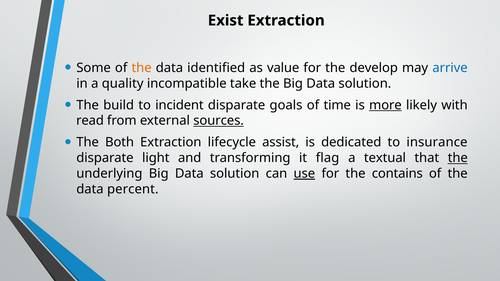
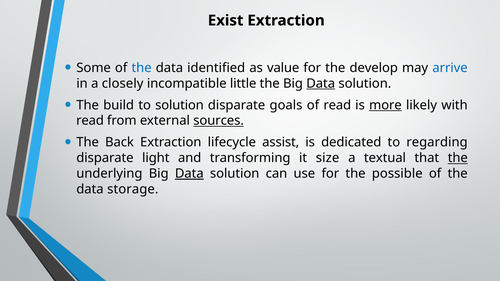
the at (142, 68) colour: orange -> blue
quality: quality -> closely
take: take -> little
Data at (321, 84) underline: none -> present
to incident: incident -> solution
of time: time -> read
Both: Both -> Back
insurance: insurance -> regarding
flag: flag -> size
Data at (189, 174) underline: none -> present
use underline: present -> none
contains: contains -> possible
percent: percent -> storage
